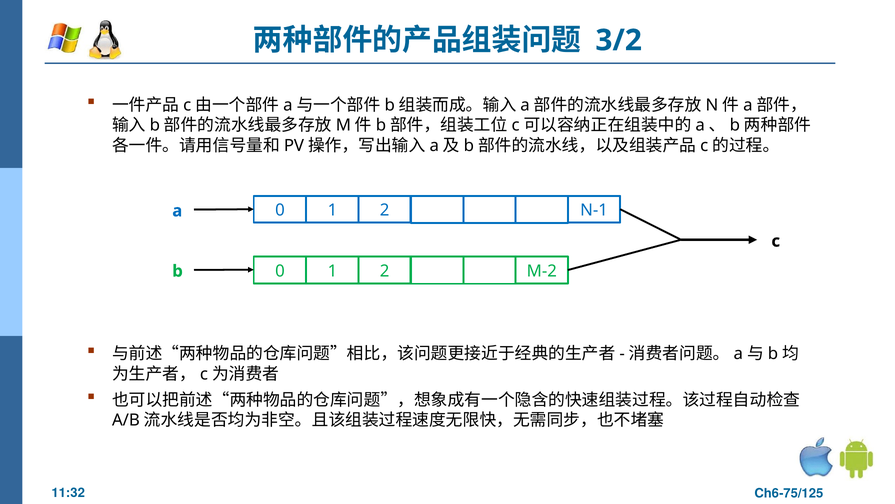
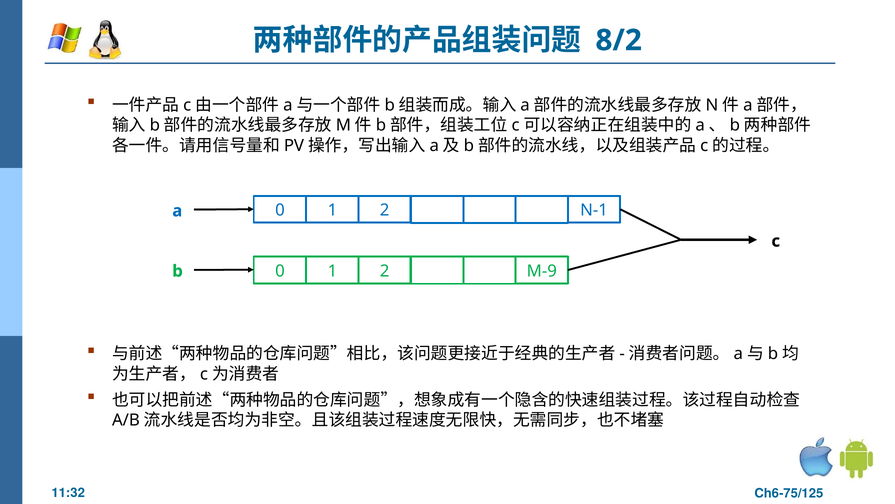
3/2: 3/2 -> 8/2
M-2: M-2 -> M-9
